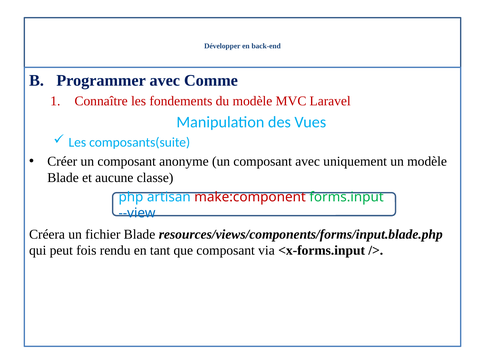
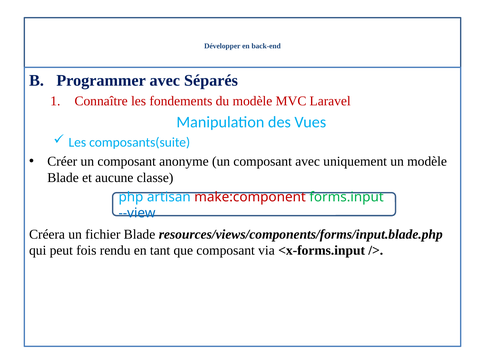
Comme: Comme -> Séparés
